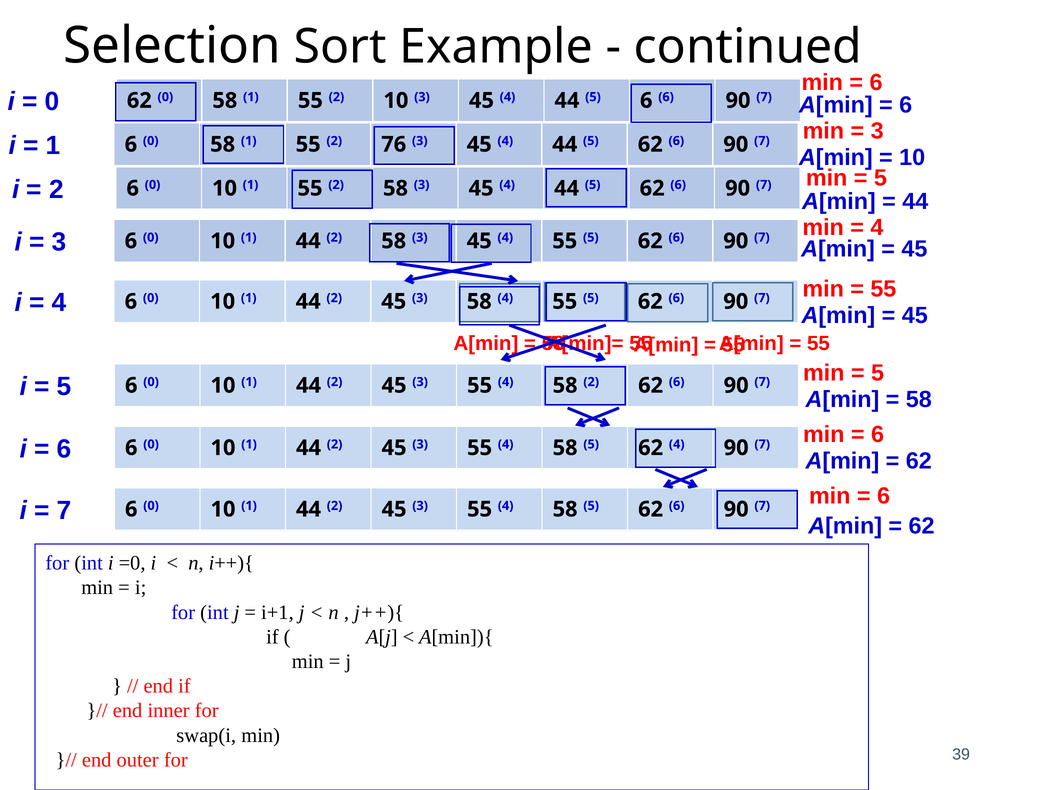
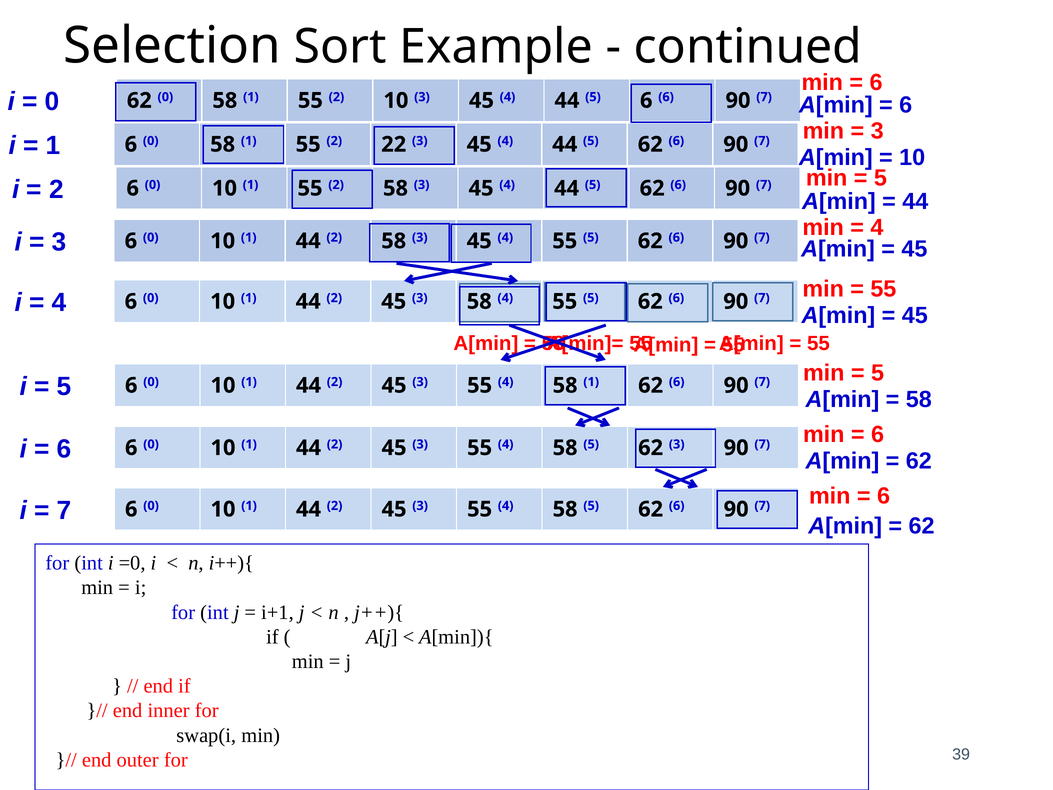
76: 76 -> 22
4 58 2: 2 -> 1
62 4: 4 -> 3
